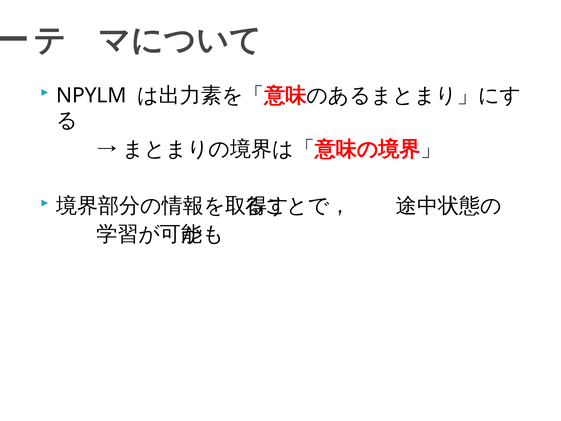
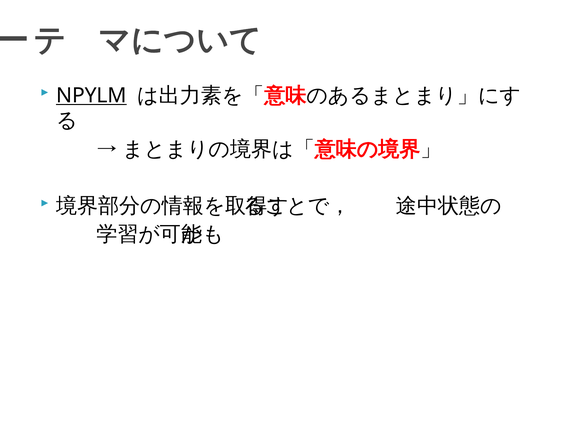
NPYLM underline: none -> present
